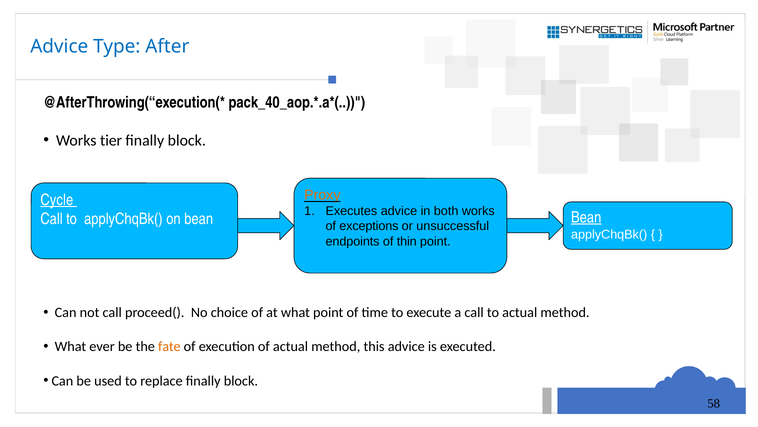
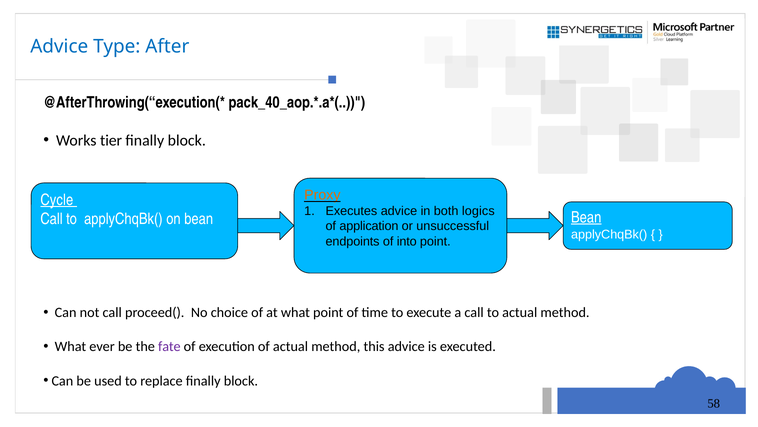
both works: works -> logics
exceptions: exceptions -> application
thin: thin -> into
fate colour: orange -> purple
